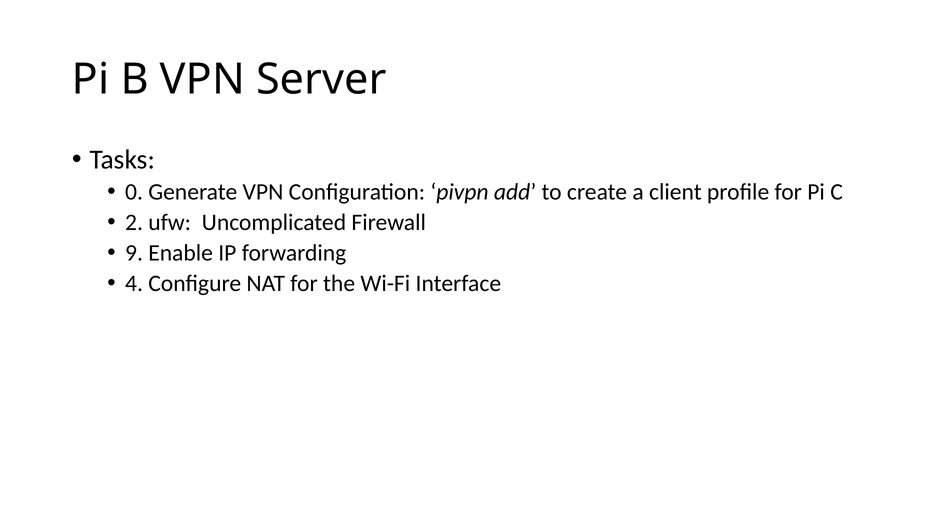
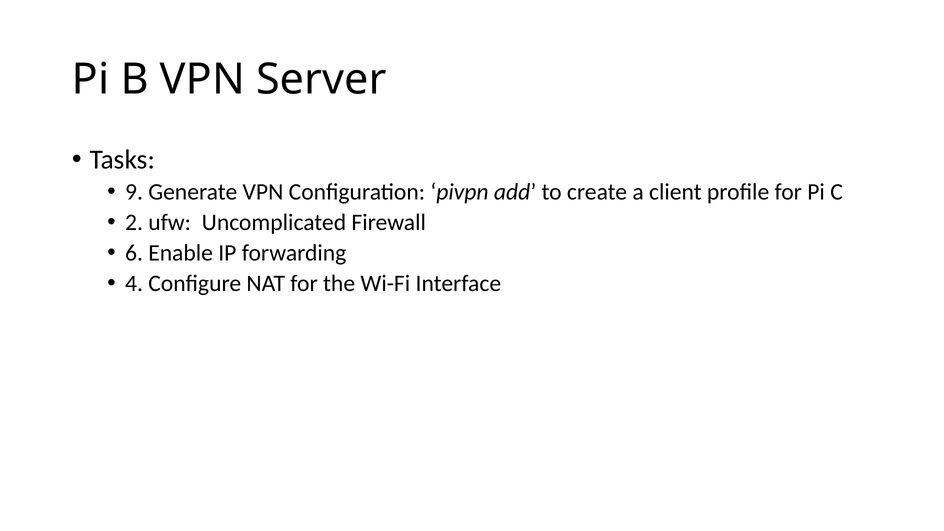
0: 0 -> 9
9: 9 -> 6
